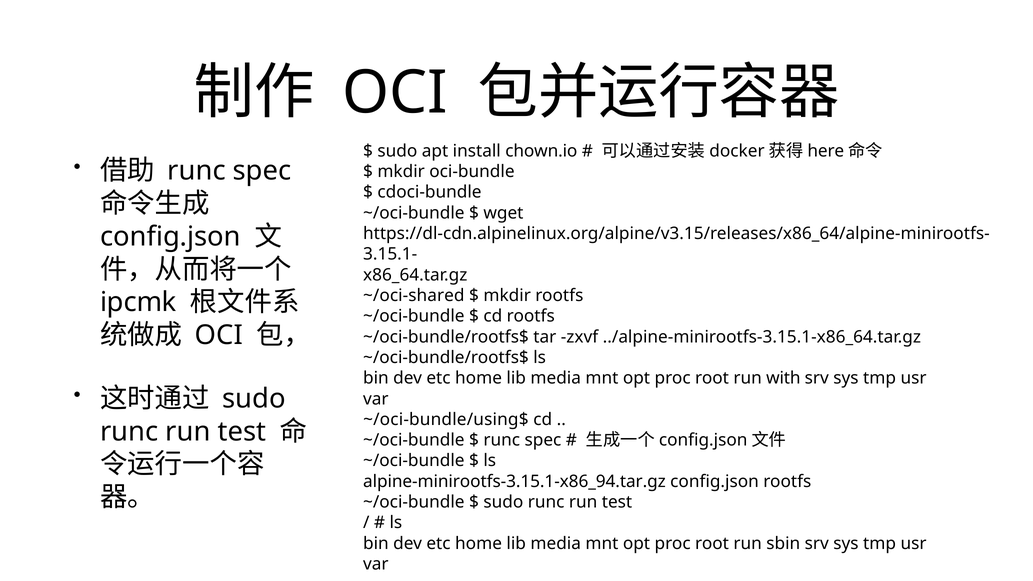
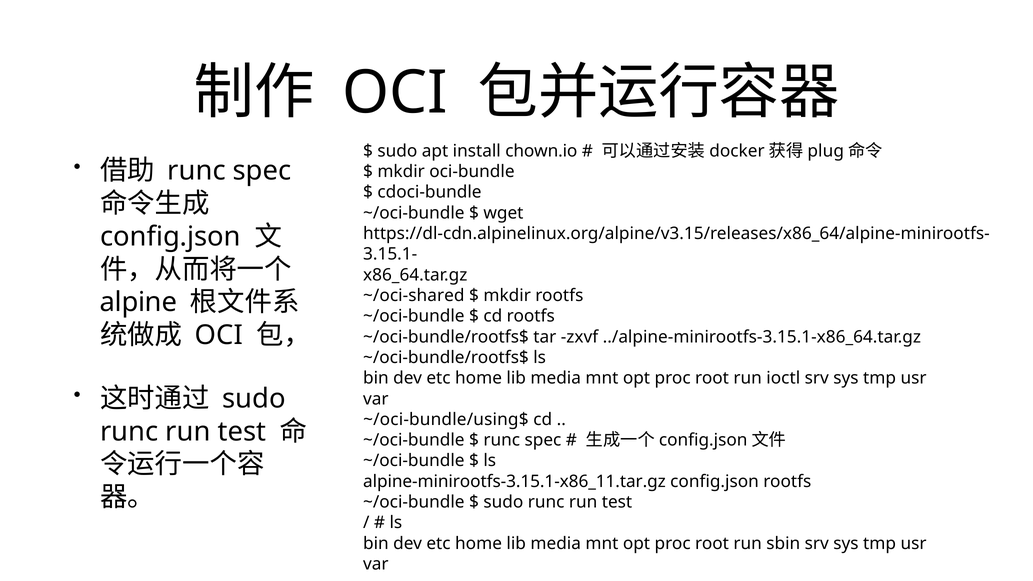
here: here -> plug
ipcmk: ipcmk -> alpine
with: with -> ioctl
alpine-minirootfs-3.15.1-x86_94.tar.gz: alpine-minirootfs-3.15.1-x86_94.tar.gz -> alpine-minirootfs-3.15.1-x86_11.tar.gz
